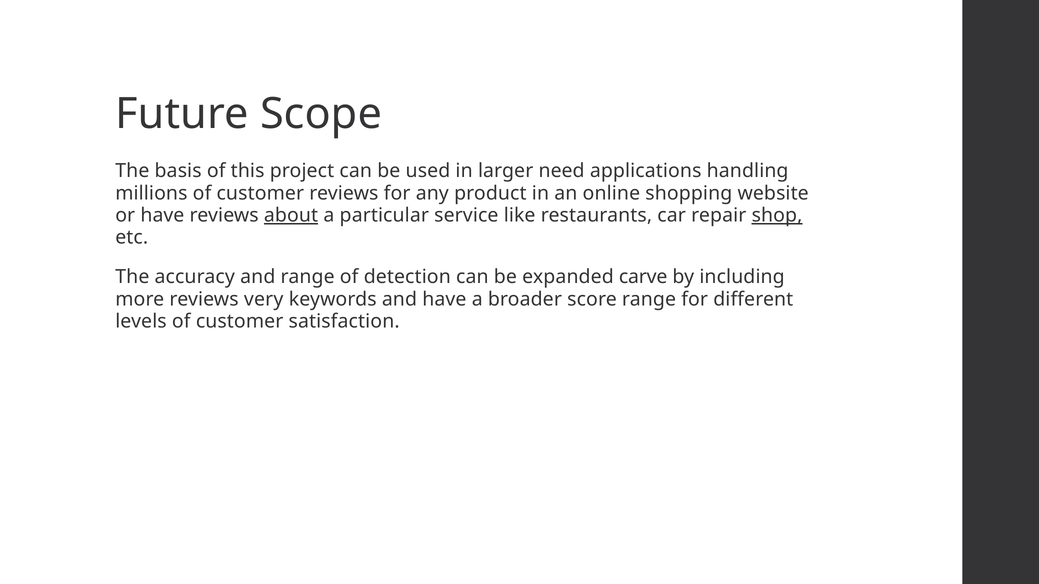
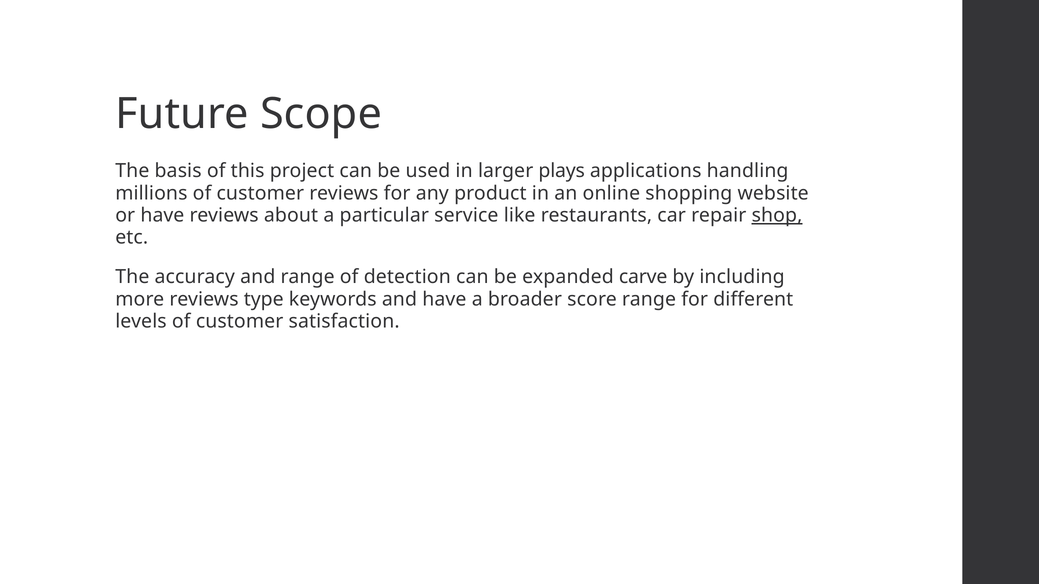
need: need -> plays
about underline: present -> none
very: very -> type
